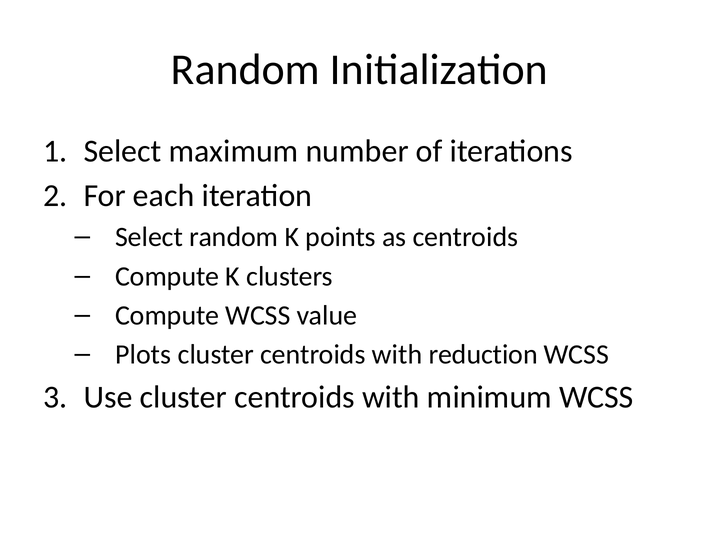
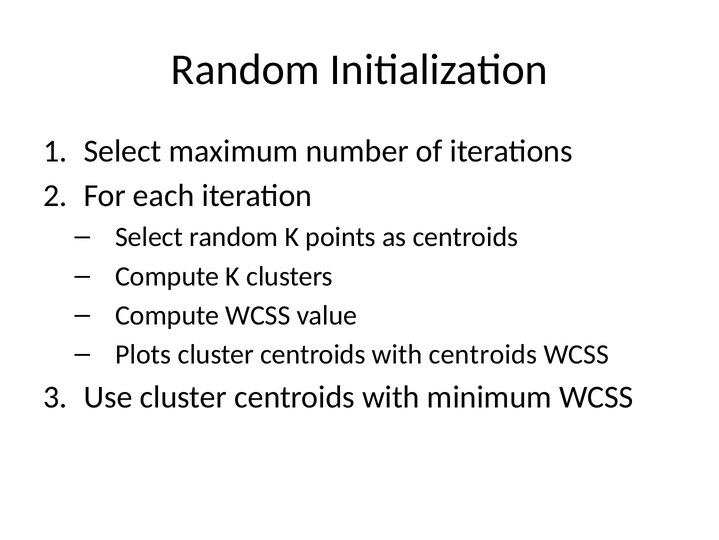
with reduction: reduction -> centroids
